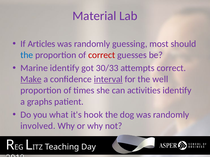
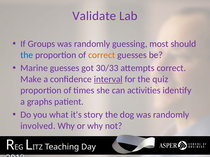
Material: Material -> Validate
Articles: Articles -> Groups
correct at (102, 55) colour: red -> orange
Marine identify: identify -> guesses
Make underline: present -> none
well: well -> quiz
hook: hook -> story
